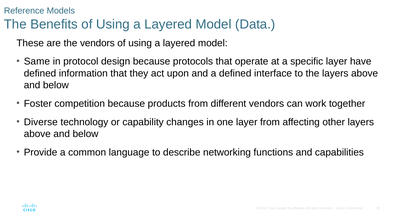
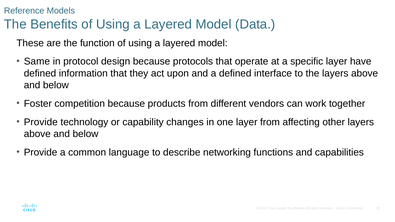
the vendors: vendors -> function
Diverse at (41, 122): Diverse -> Provide
